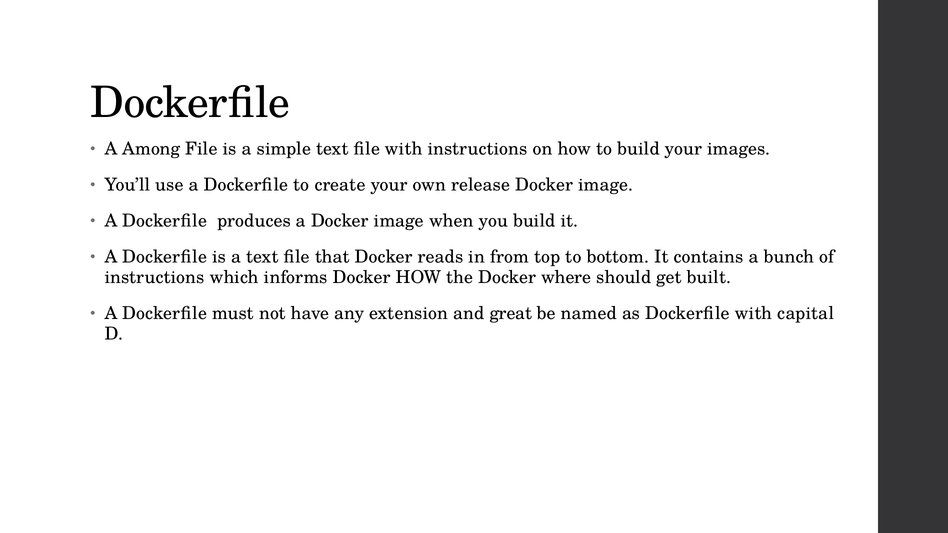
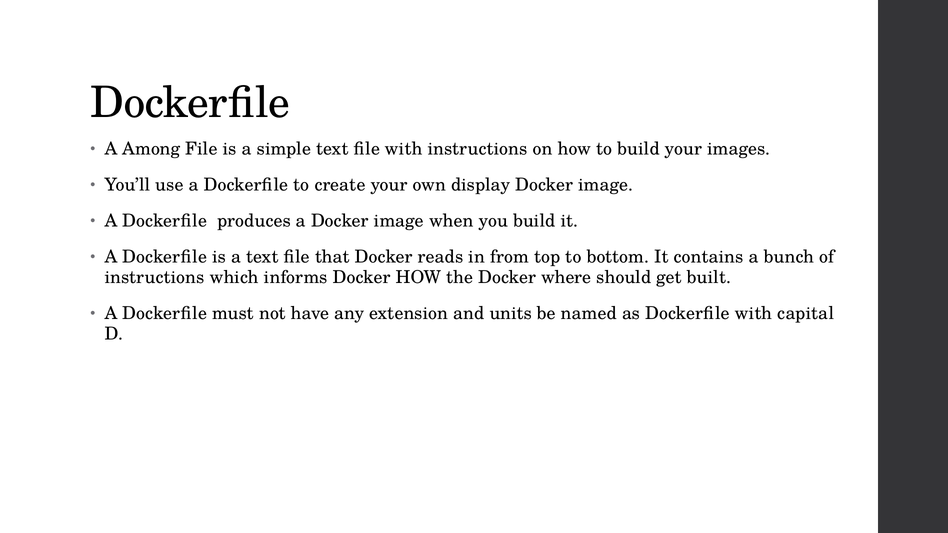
release: release -> display
great: great -> units
